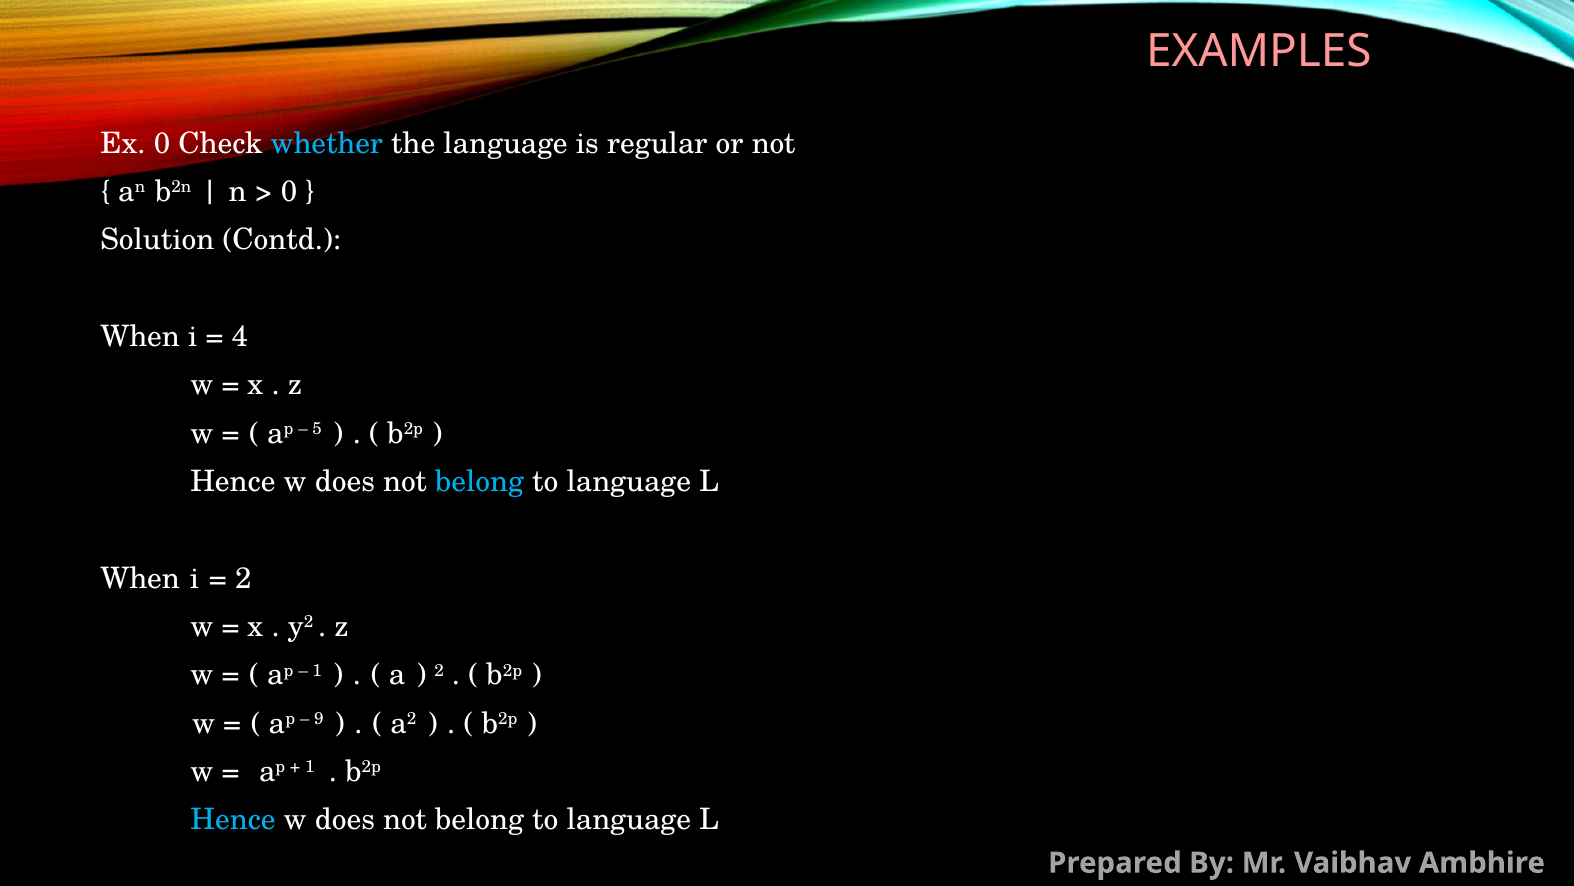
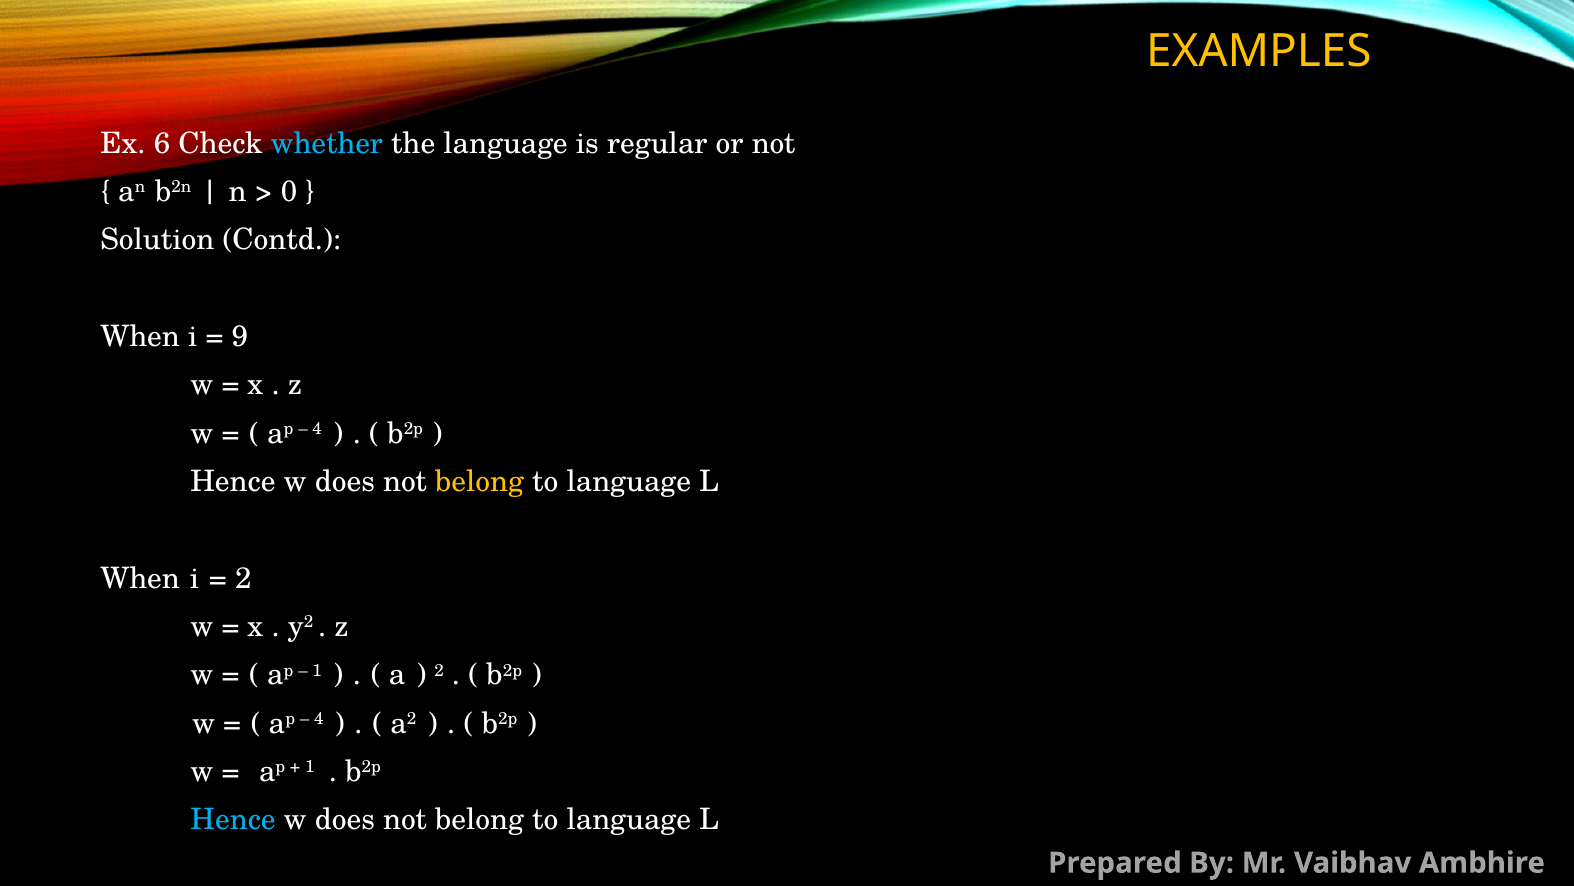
EXAMPLES colour: pink -> yellow
Ex 0: 0 -> 6
4: 4 -> 9
5 at (317, 429): 5 -> 4
belong at (479, 481) colour: light blue -> yellow
9 at (319, 718): 9 -> 4
